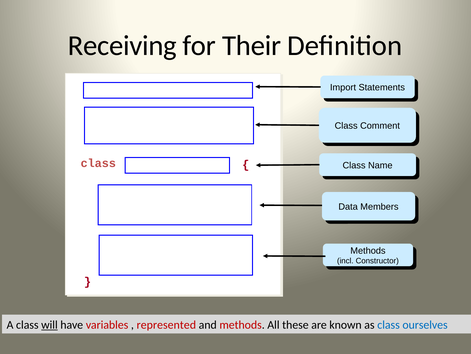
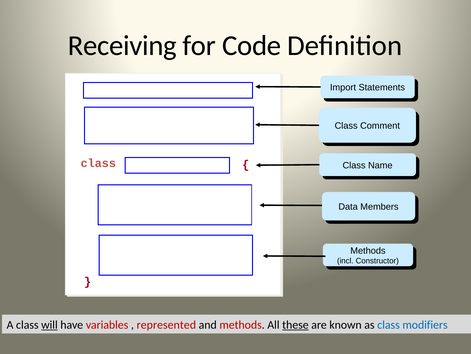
Their: Their -> Code
these underline: none -> present
ourselves: ourselves -> modifiers
